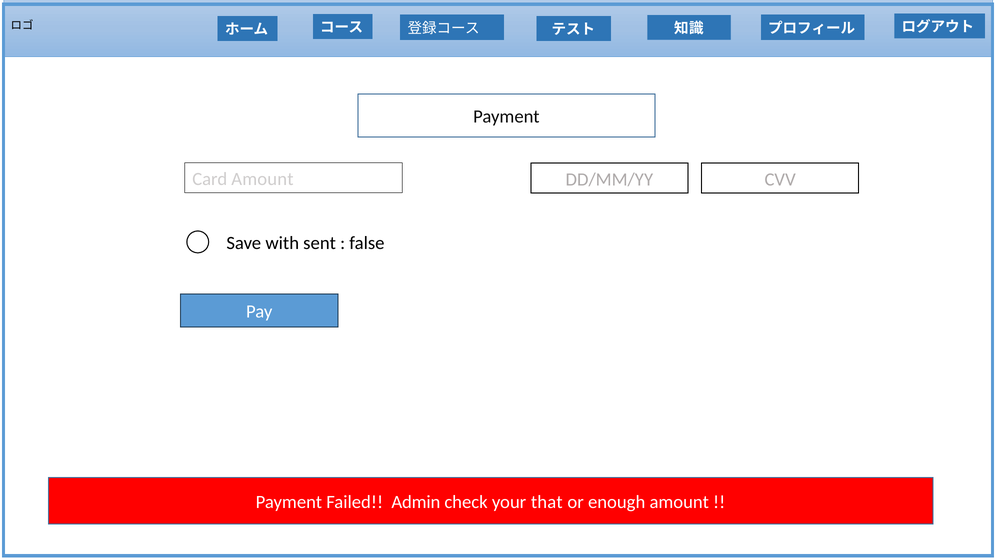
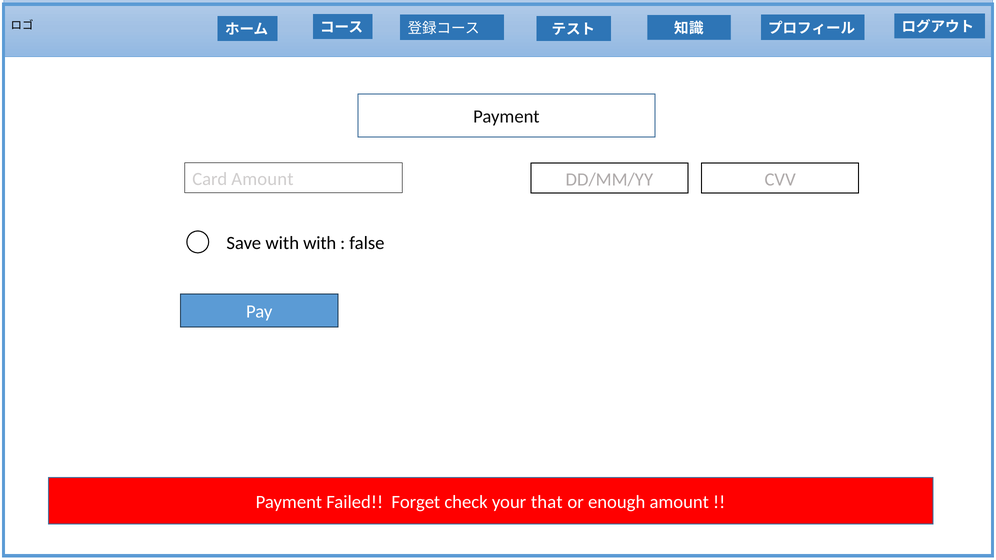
with sent: sent -> with
Admin: Admin -> Forget
